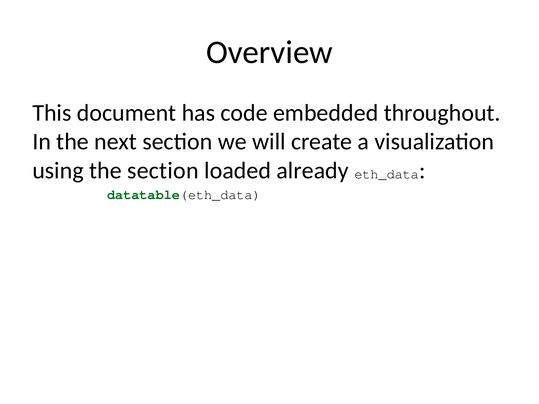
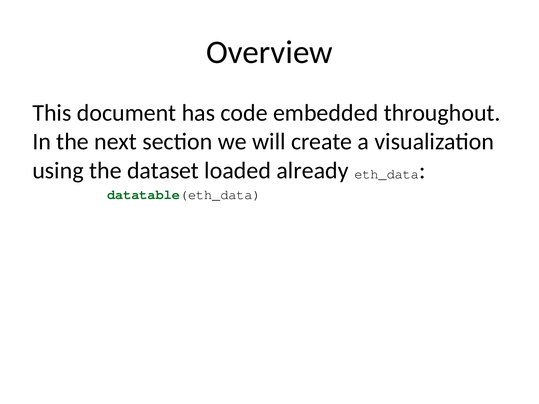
the section: section -> dataset
